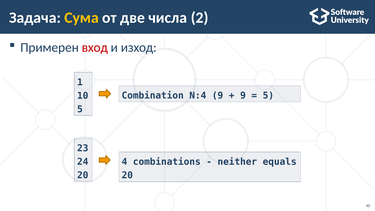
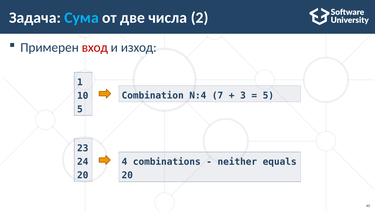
Сума colour: yellow -> light blue
N:4 9: 9 -> 7
9 at (243, 96): 9 -> 3
